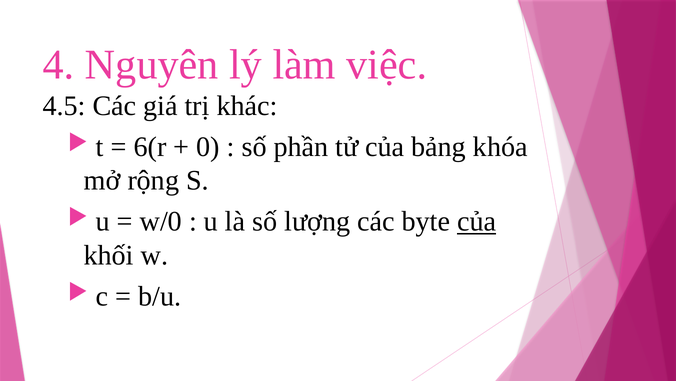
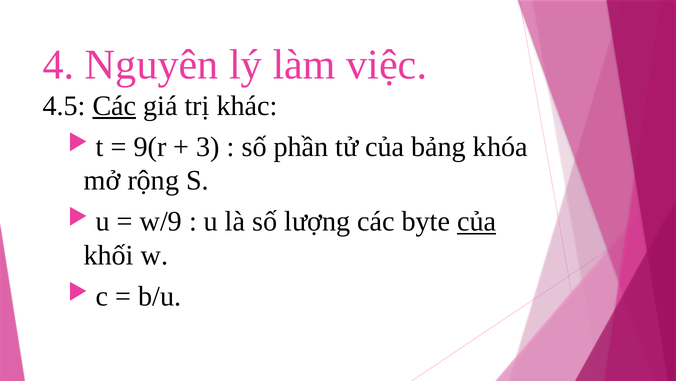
Các at (114, 106) underline: none -> present
6(r: 6(r -> 9(r
0: 0 -> 3
w/0: w/0 -> w/9
